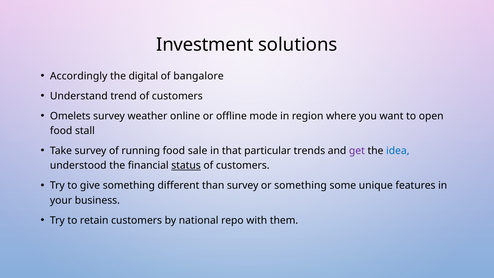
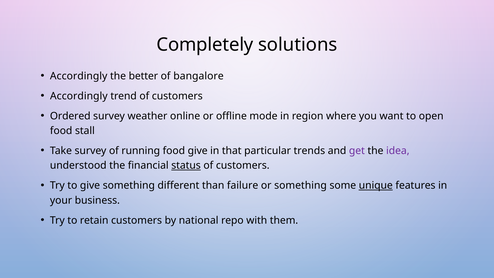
Investment: Investment -> Completely
digital: digital -> better
Understand at (79, 96): Understand -> Accordingly
Omelets: Omelets -> Ordered
food sale: sale -> give
idea colour: blue -> purple
than survey: survey -> failure
unique underline: none -> present
